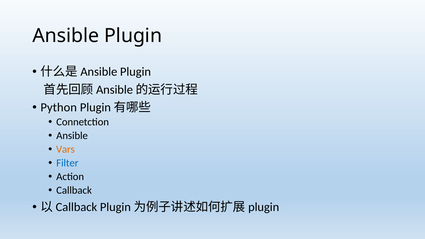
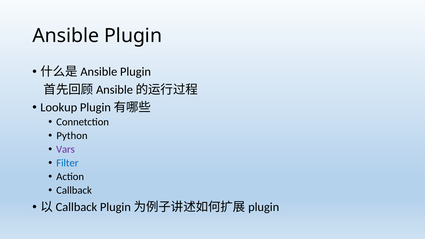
Python: Python -> Lookup
Ansible at (72, 136): Ansible -> Python
Vars colour: orange -> purple
